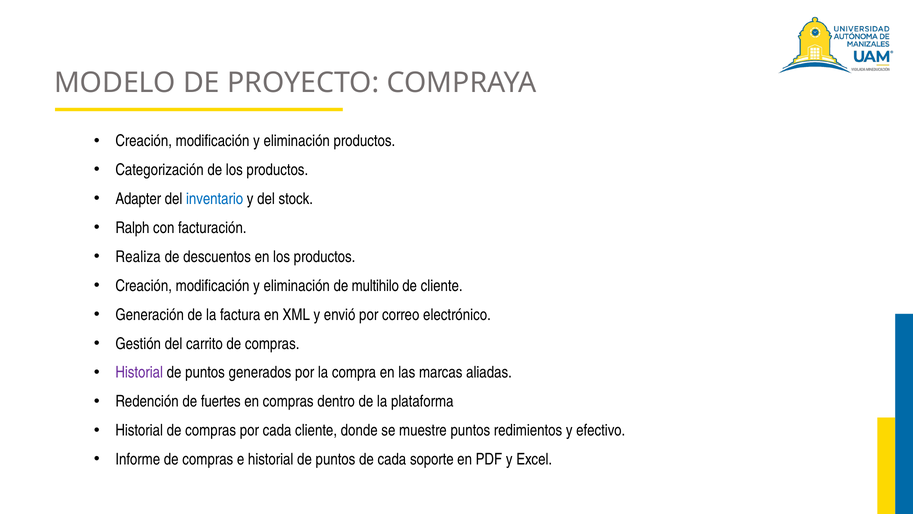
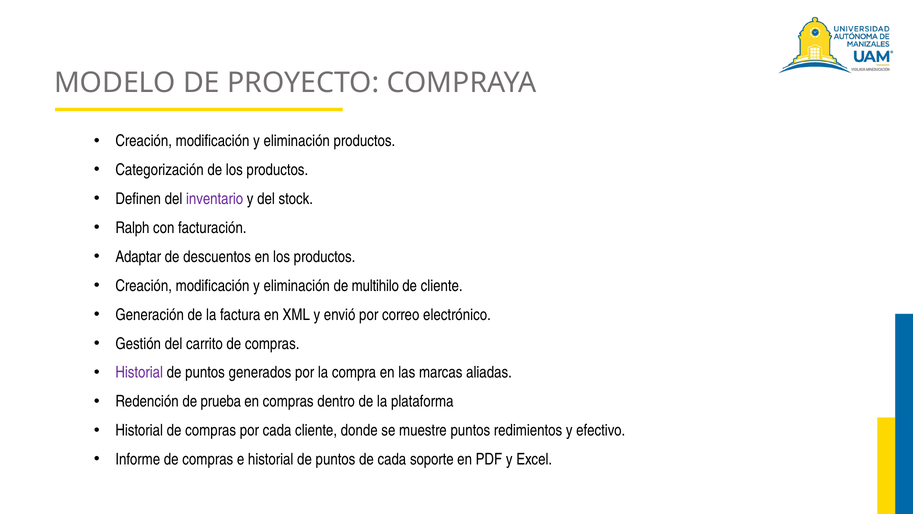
Adapter: Adapter -> Definen
inventario colour: blue -> purple
Realiza: Realiza -> Adaptar
fuertes: fuertes -> prueba
